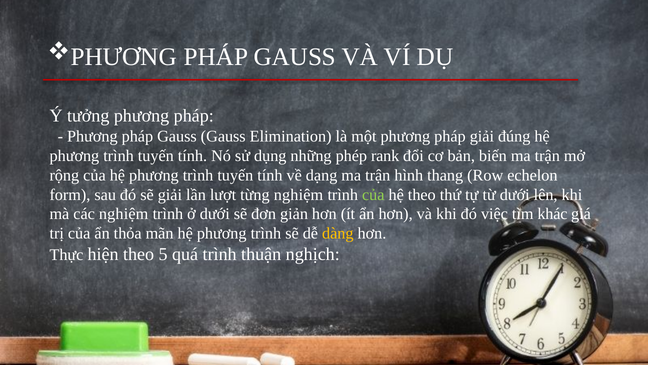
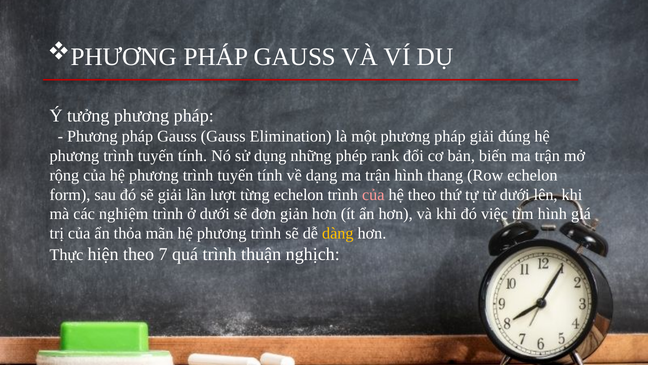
từng nghiệm: nghiệm -> echelon
của at (373, 194) colour: light green -> pink
tìm khác: khác -> hình
5: 5 -> 7
